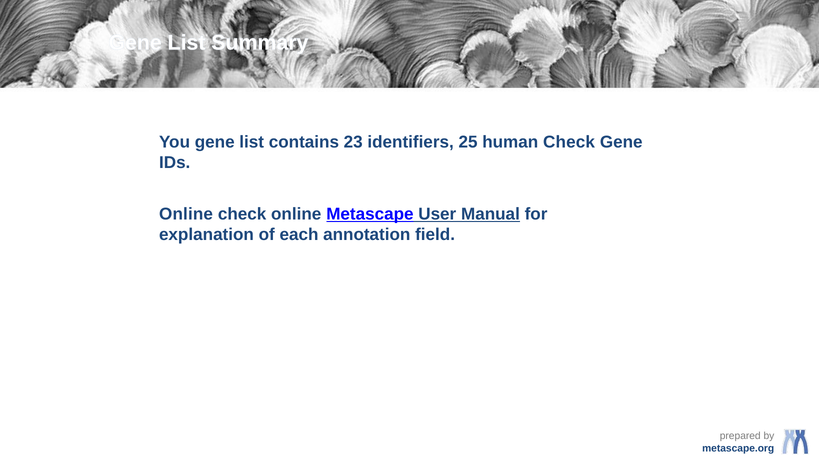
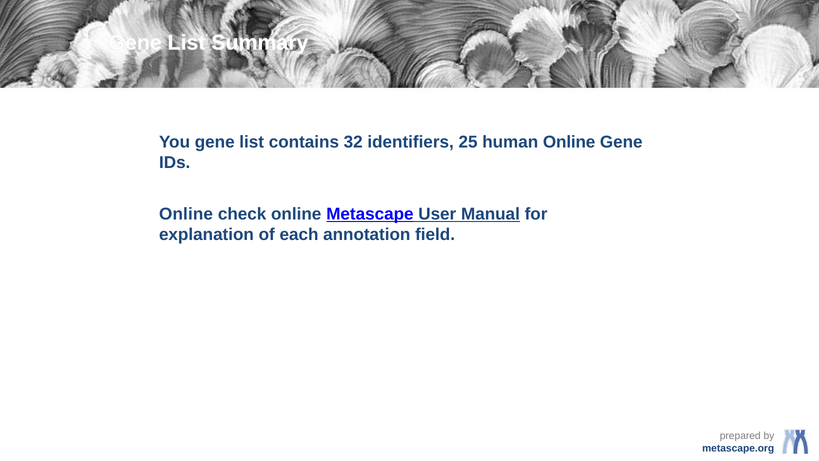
23: 23 -> 32
human Check: Check -> Online
